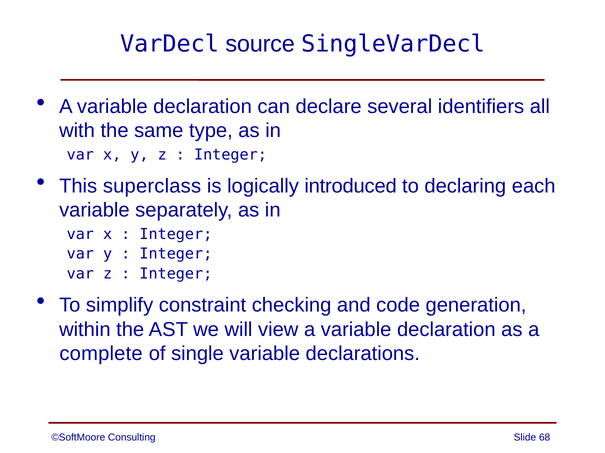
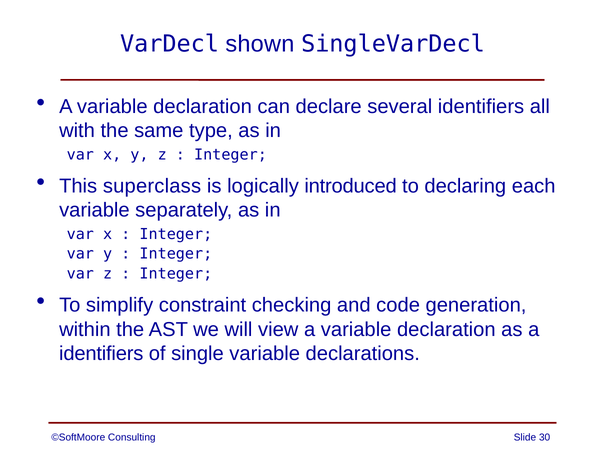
source: source -> shown
complete at (101, 354): complete -> identifiers
68: 68 -> 30
